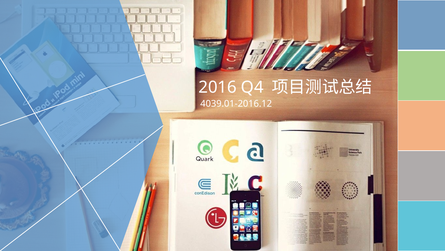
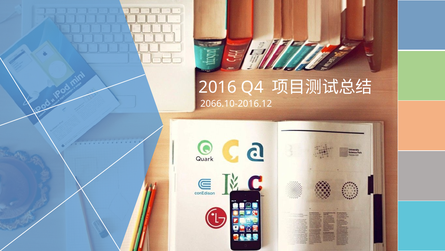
4039.01-2016.12: 4039.01-2016.12 -> 2066.10-2016.12
